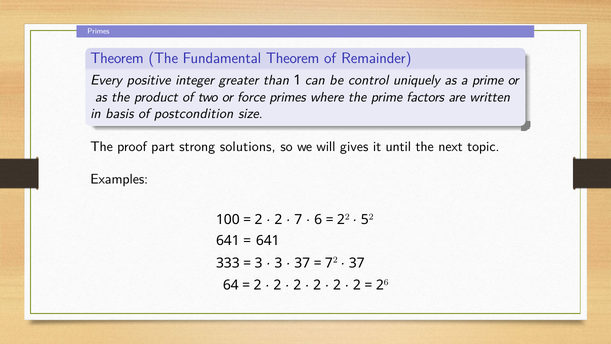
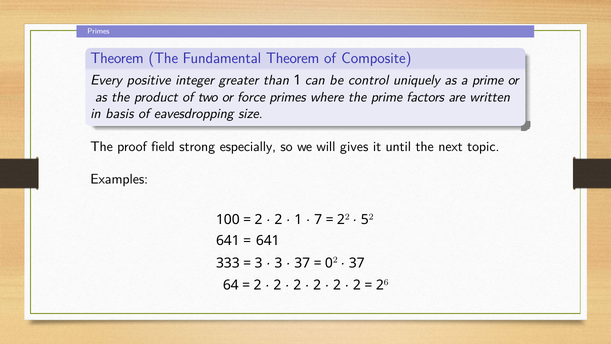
Remainder: Remainder -> Composite
postcondition: postcondition -> eavesdropping
part: part -> field
solutions: solutions -> especially
7 at (298, 219): 7 -> 1
6 at (318, 219): 6 -> 7
7 at (329, 263): 7 -> 0
